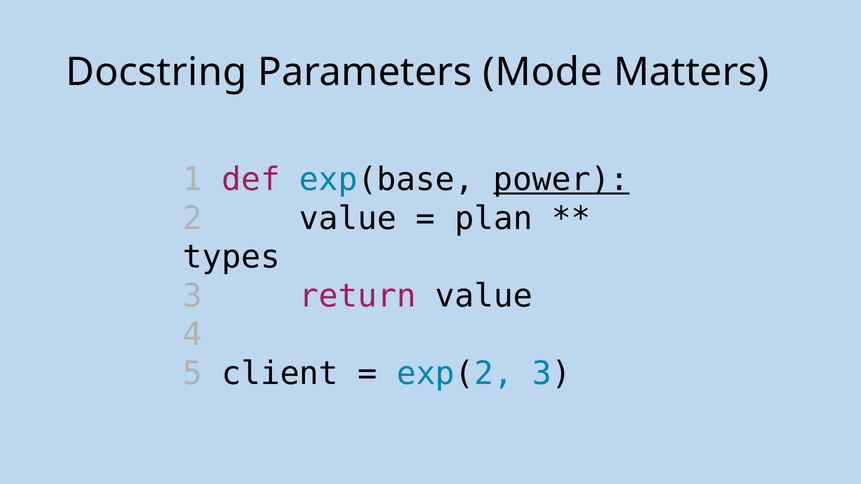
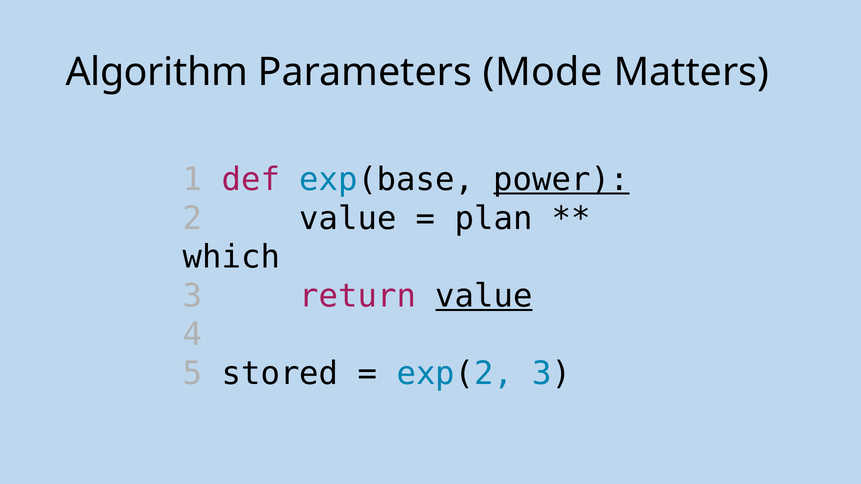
Docstring: Docstring -> Algorithm
types: types -> which
value at (484, 296) underline: none -> present
client: client -> stored
